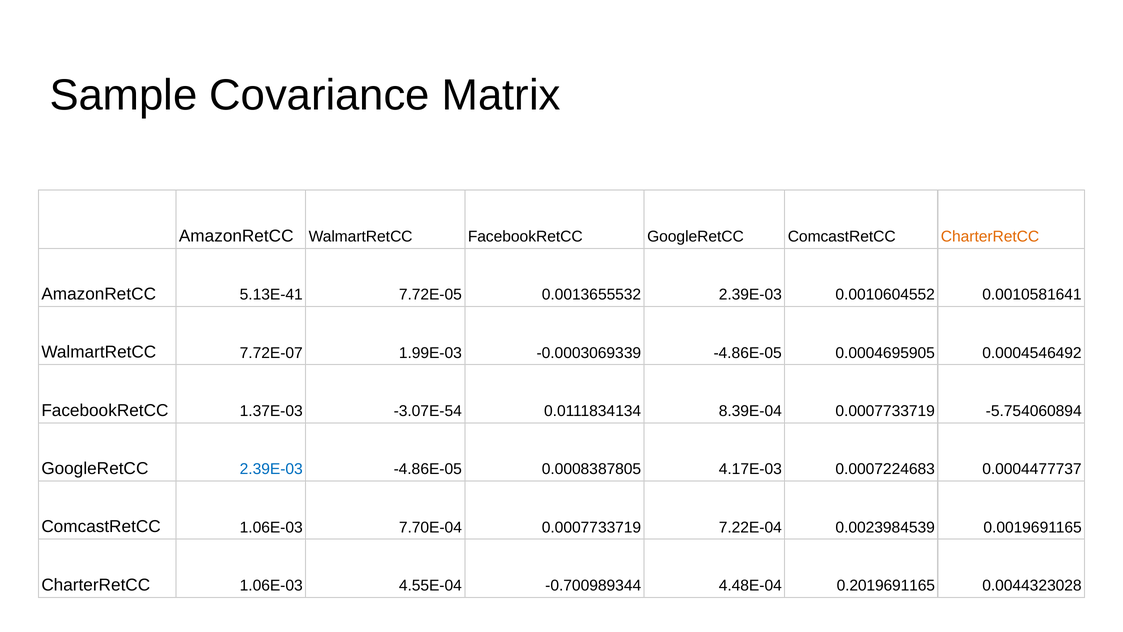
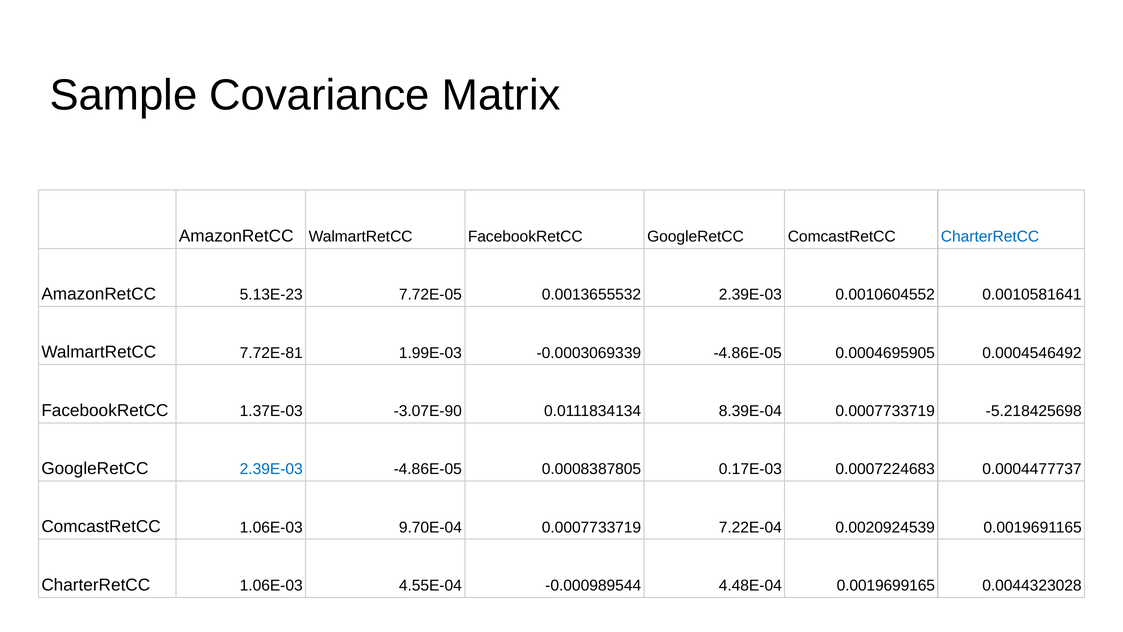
CharterRetCC at (990, 237) colour: orange -> blue
5.13E-41: 5.13E-41 -> 5.13E-23
7.72E-07: 7.72E-07 -> 7.72E-81
-3.07E-54: -3.07E-54 -> -3.07E-90
-5.754060894: -5.754060894 -> -5.218425698
4.17E-03: 4.17E-03 -> 0.17E-03
7.70E-04: 7.70E-04 -> 9.70E-04
0.0023984539: 0.0023984539 -> 0.0020924539
-0.700989344: -0.700989344 -> -0.000989544
0.2019691165: 0.2019691165 -> 0.0019699165
